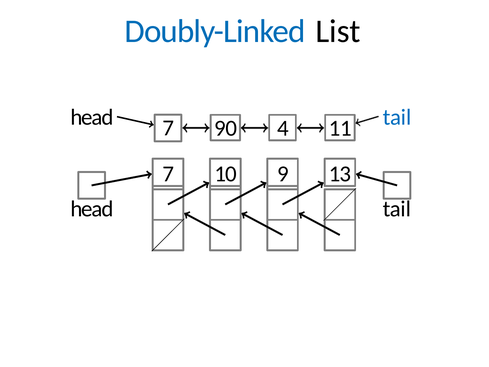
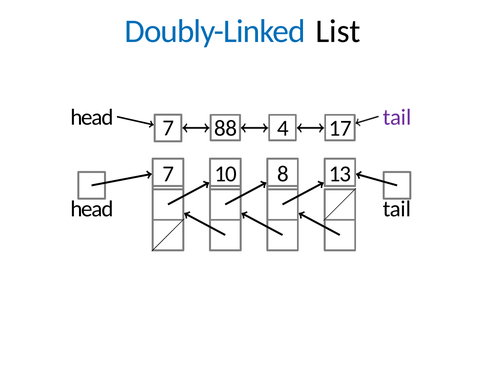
tail at (397, 117) colour: blue -> purple
90: 90 -> 88
11: 11 -> 17
9: 9 -> 8
